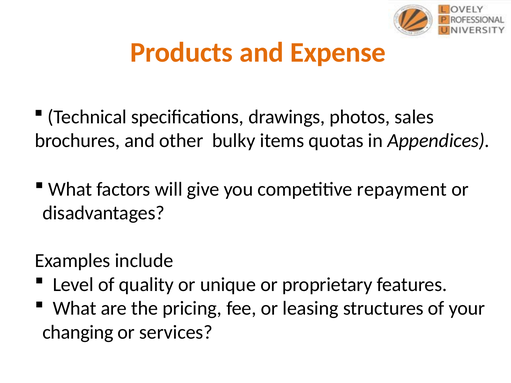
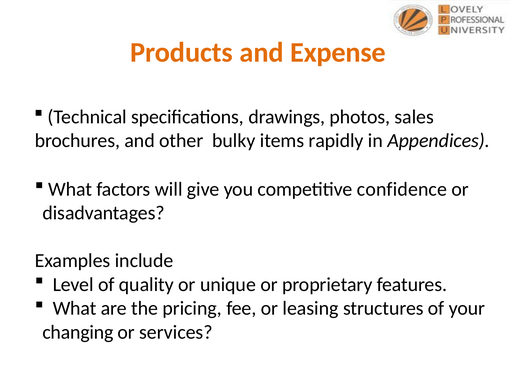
quotas: quotas -> rapidly
repayment: repayment -> confidence
